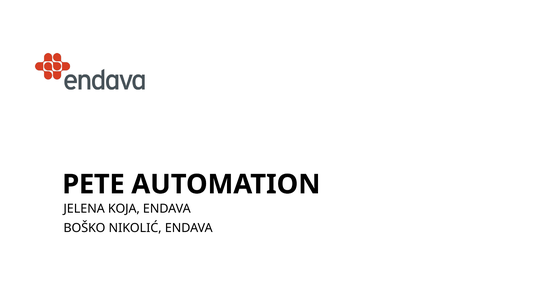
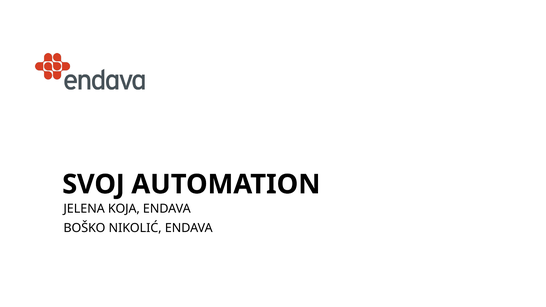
PETE: PETE -> SVOJ
